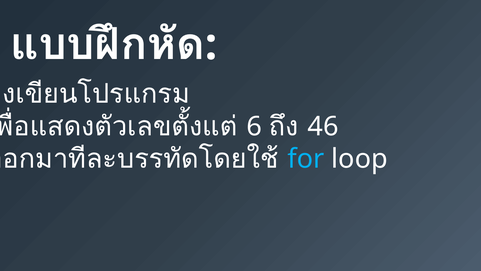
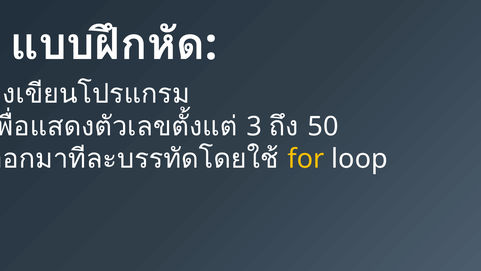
6: 6 -> 3
46: 46 -> 50
for colour: light blue -> yellow
